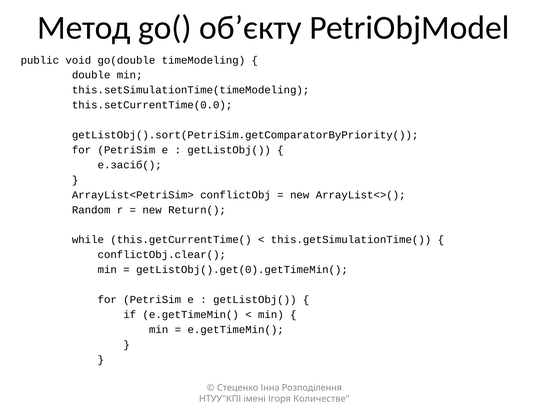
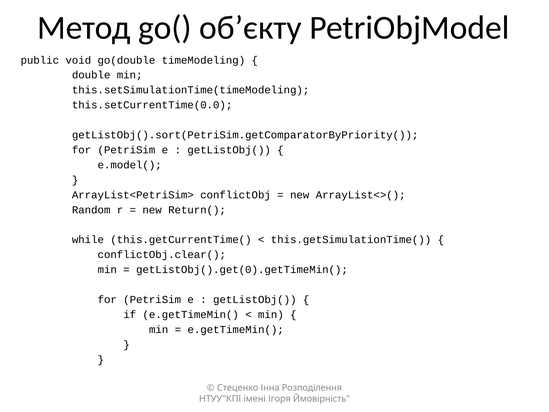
e.засіб(: e.засіб( -> e.model(
Количестве: Количестве -> Ймовірність
